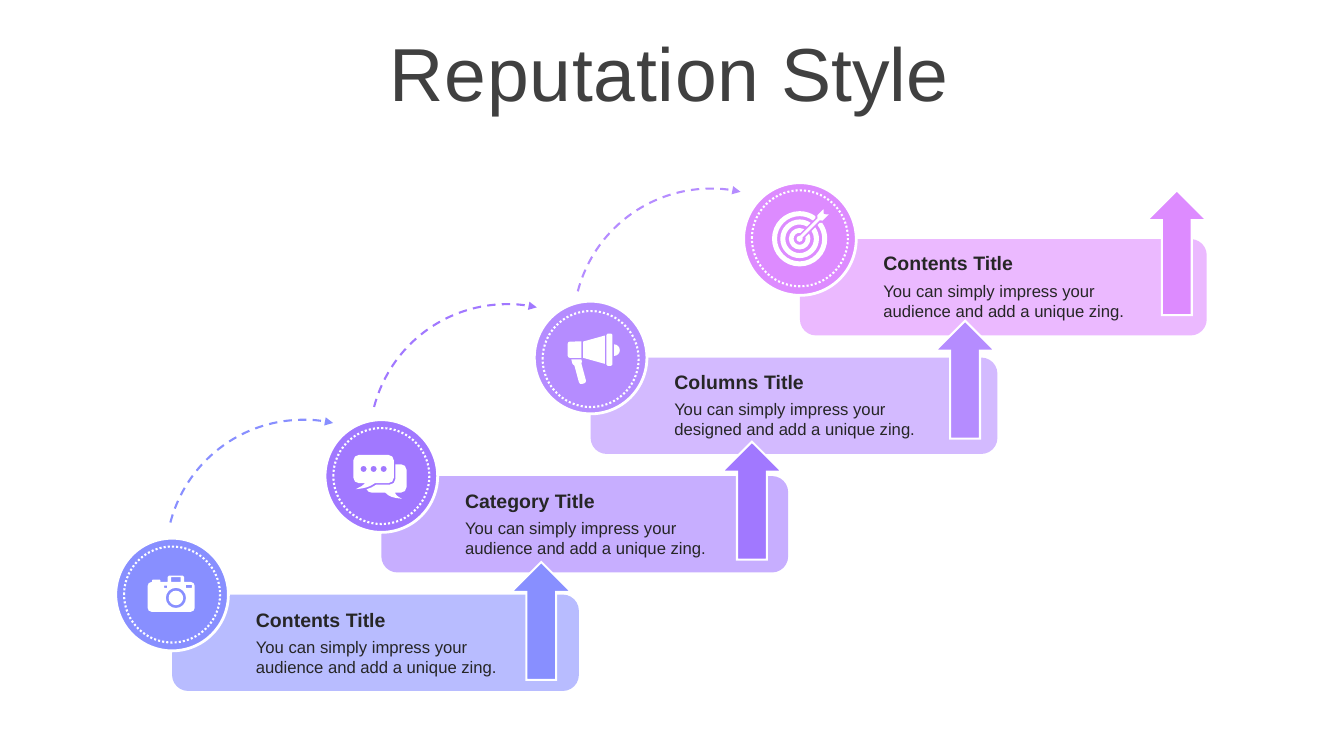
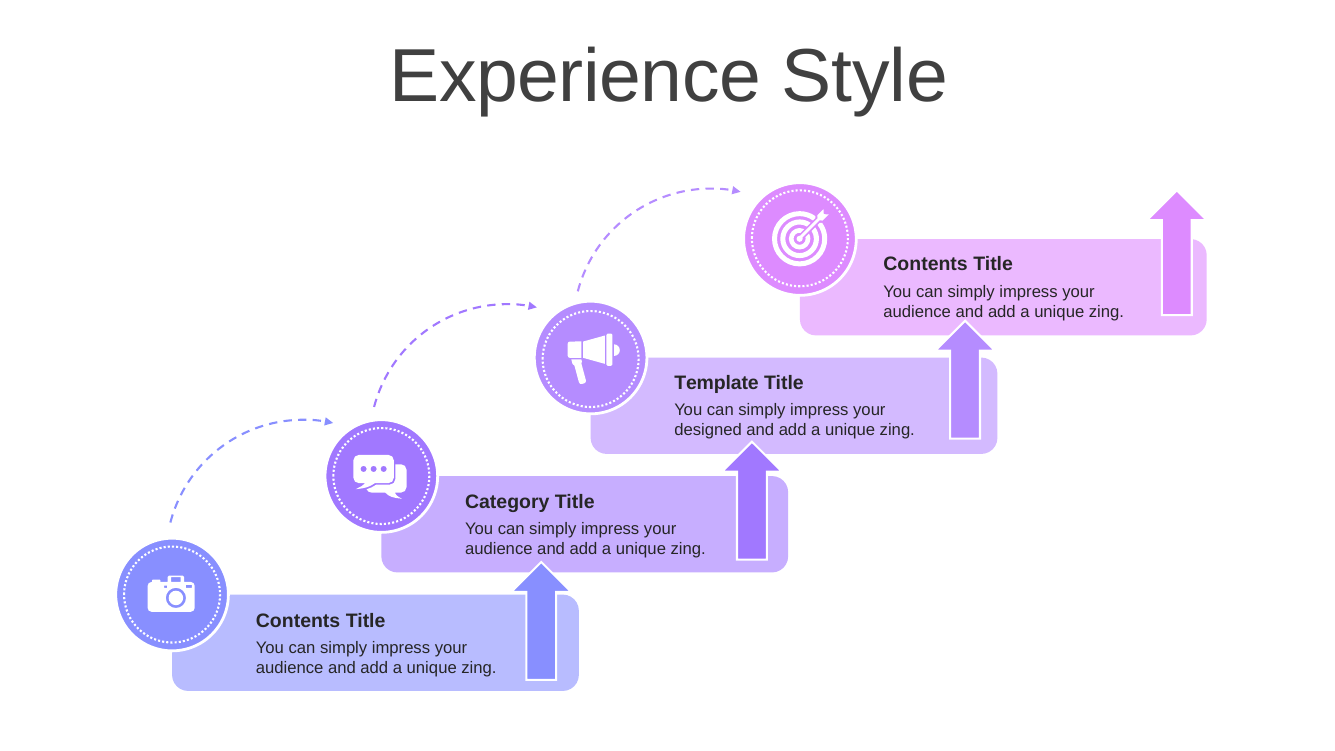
Reputation: Reputation -> Experience
Columns: Columns -> Template
